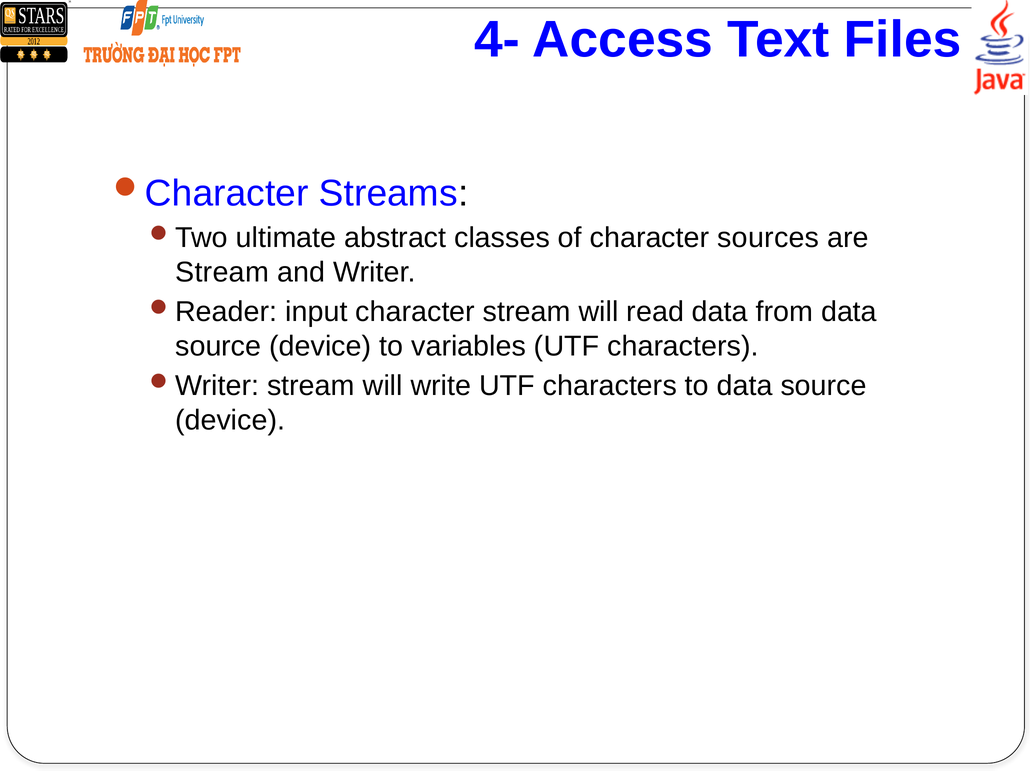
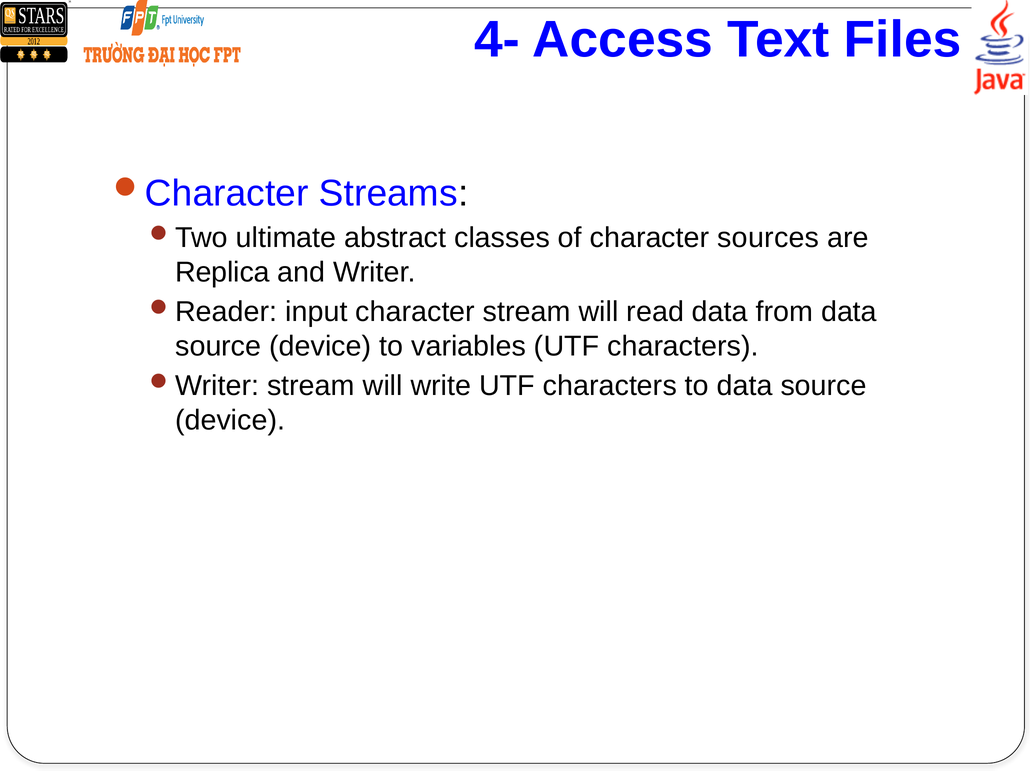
Stream at (222, 272): Stream -> Replica
